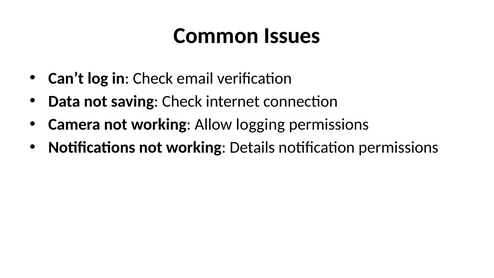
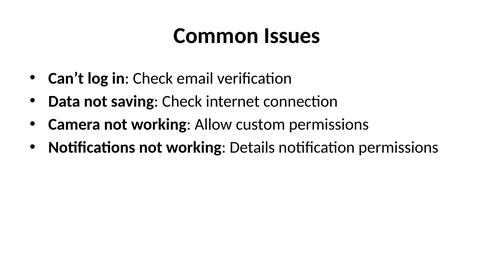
logging: logging -> custom
